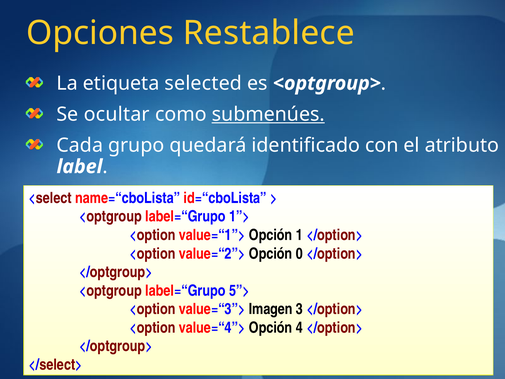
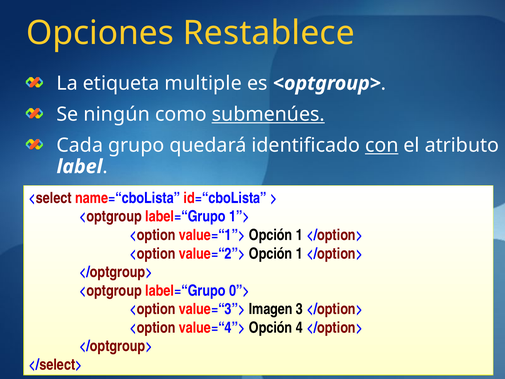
selected: selected -> multiple
ocultar: ocultar -> ningún
con underline: none -> present
value=“2”> Opción 0: 0 -> 1
5”>: 5”> -> 0”>
